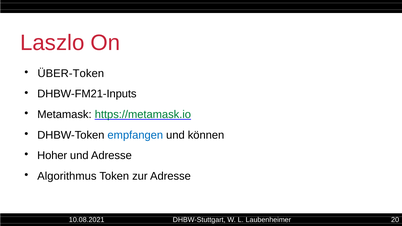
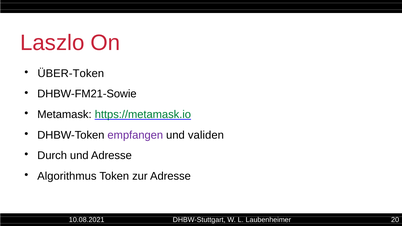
DHBW-FM21-Inputs: DHBW-FM21-Inputs -> DHBW-FM21-Sowie
empfangen colour: blue -> purple
können: können -> validen
Hoher: Hoher -> Durch
